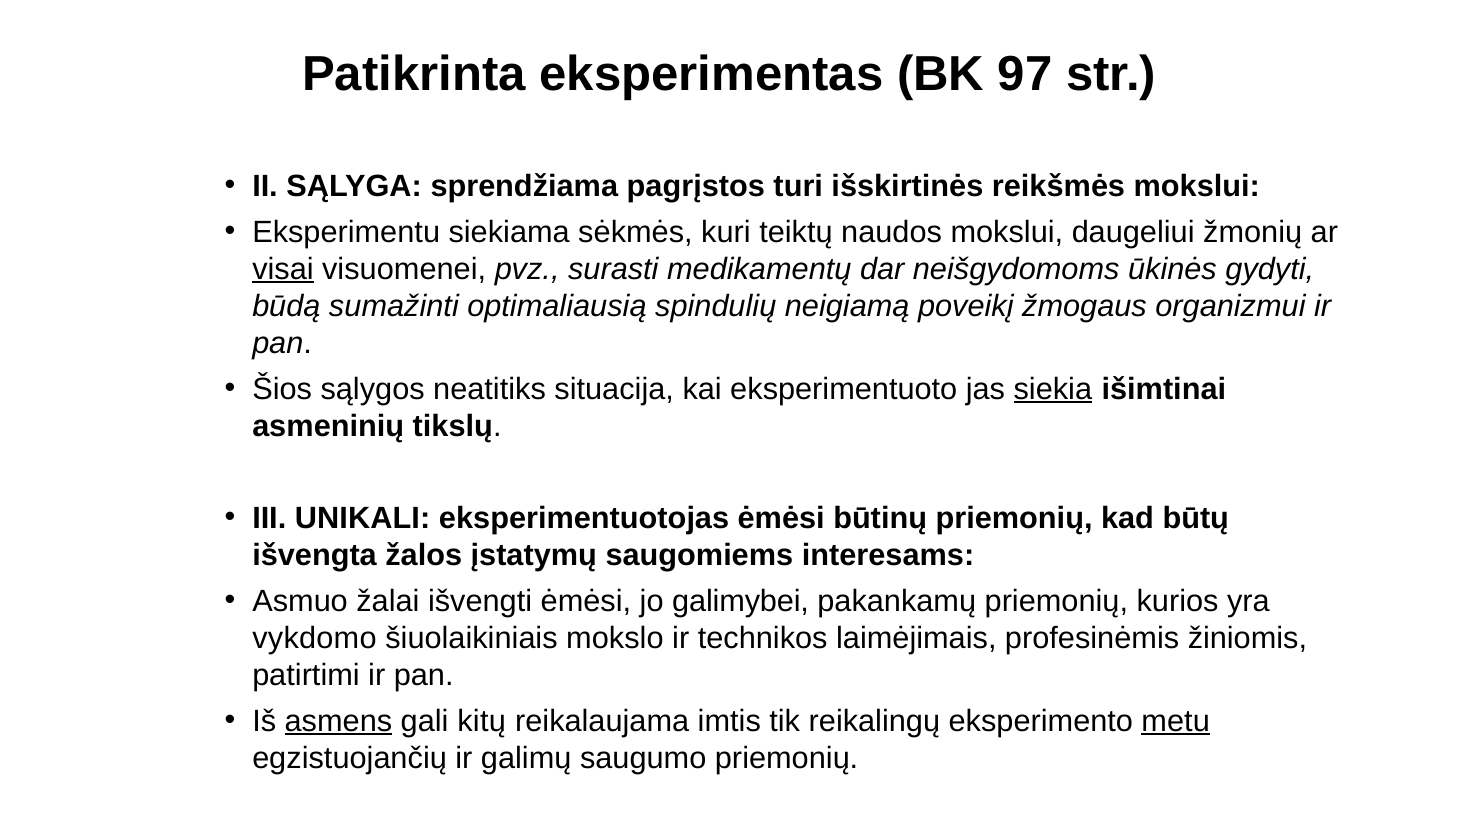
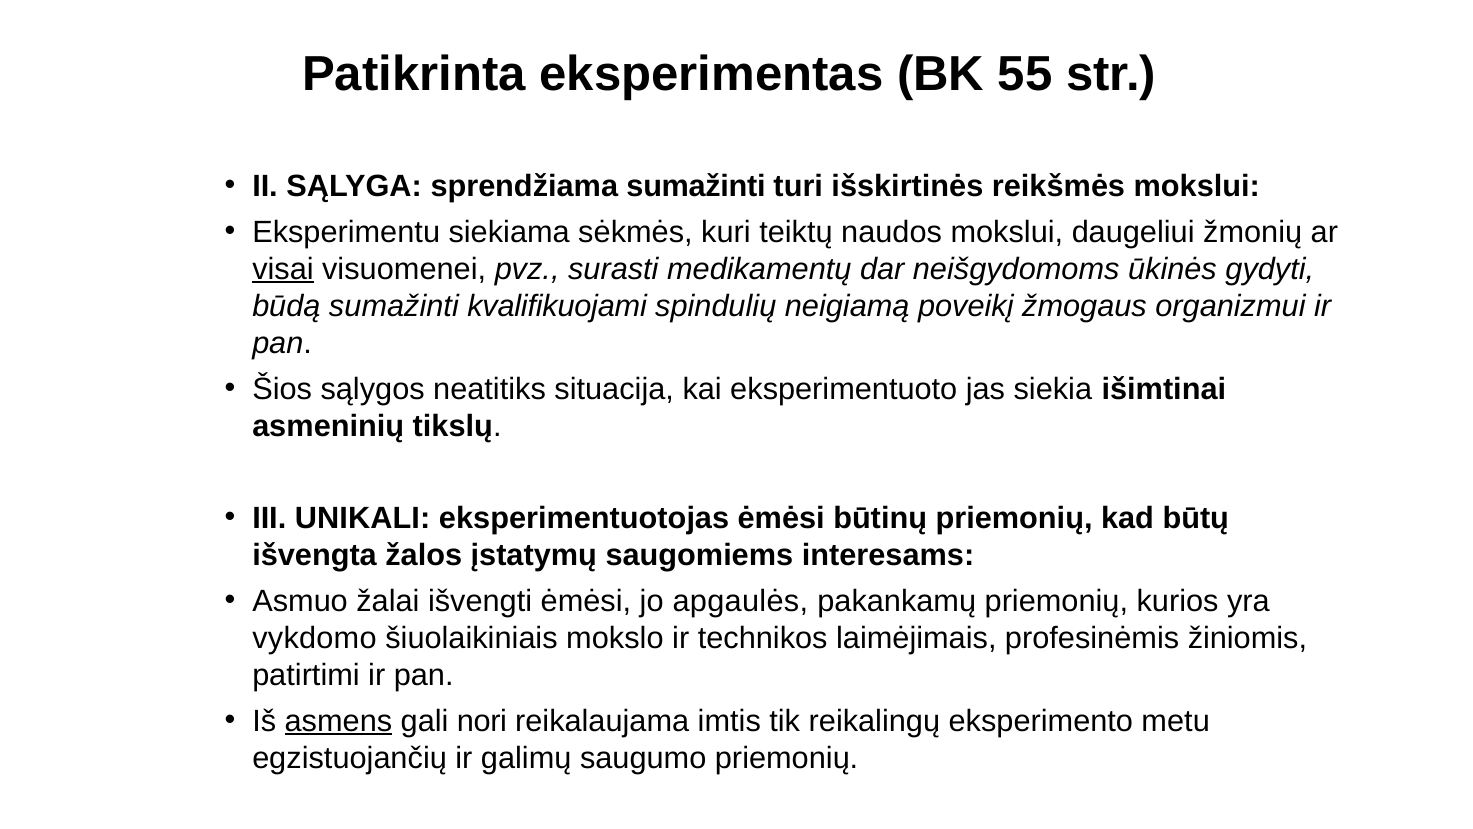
97: 97 -> 55
sprendžiama pagrįstos: pagrįstos -> sumažinti
optimaliausią: optimaliausią -> kvalifikuojami
siekia underline: present -> none
galimybei: galimybei -> apgaulės
kitų: kitų -> nori
metu underline: present -> none
